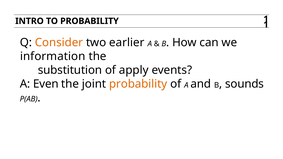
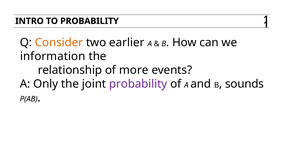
substitution: substitution -> relationship
apply: apply -> more
Even: Even -> Only
probability at (138, 84) colour: orange -> purple
